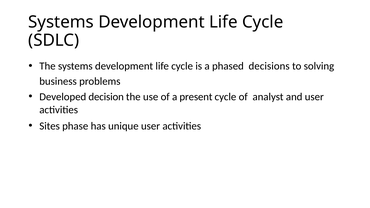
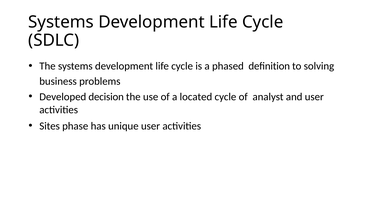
decisions: decisions -> deﬁnition
present: present -> located
